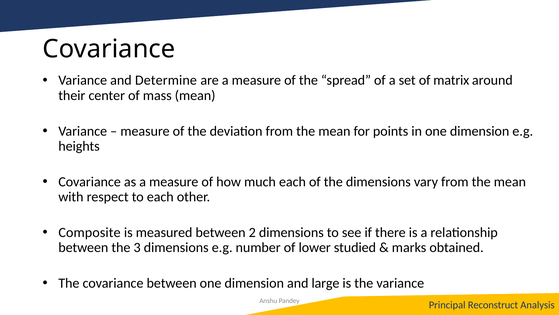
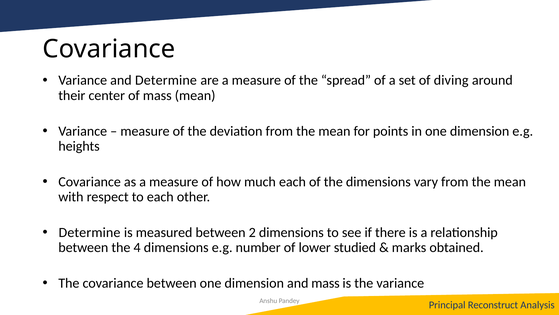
matrix: matrix -> diving
Composite at (90, 232): Composite -> Determine
3: 3 -> 4
and large: large -> mass
